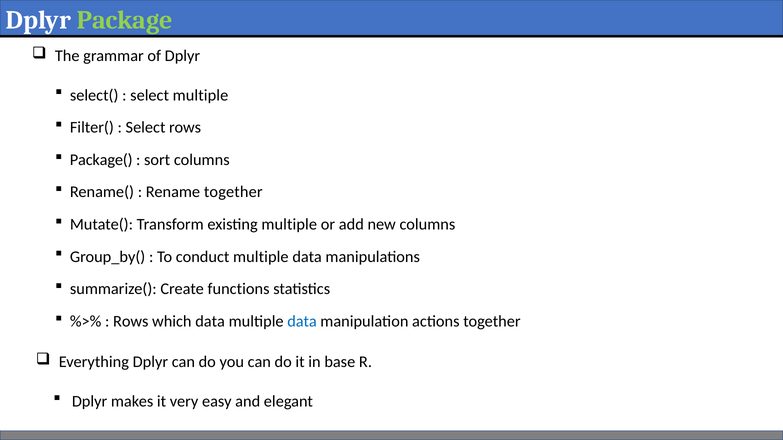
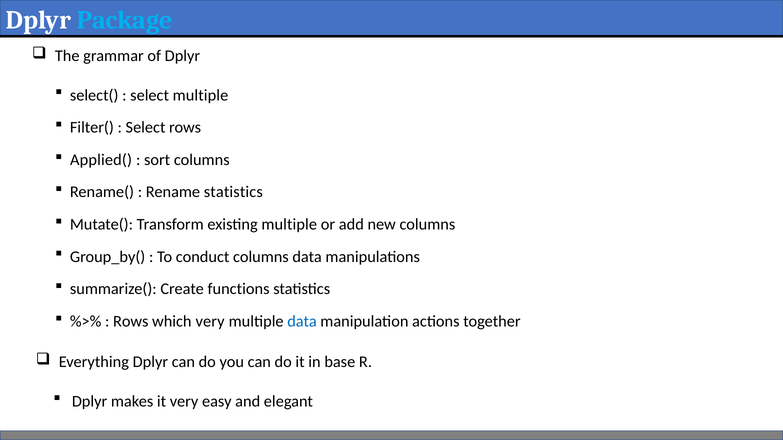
Package colour: light green -> light blue
Package(: Package( -> Applied(
Rename together: together -> statistics
conduct multiple: multiple -> columns
which data: data -> very
